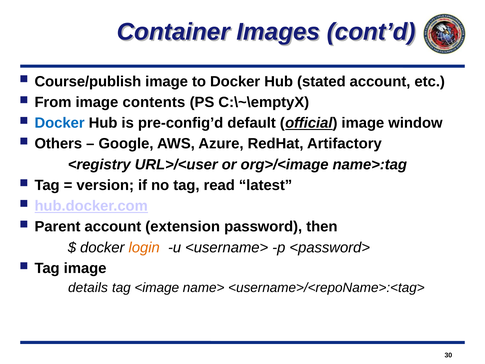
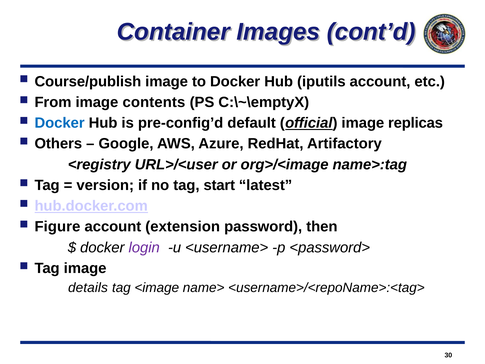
stated: stated -> iputils
window: window -> replicas
read: read -> start
Parent: Parent -> Figure
login colour: orange -> purple
